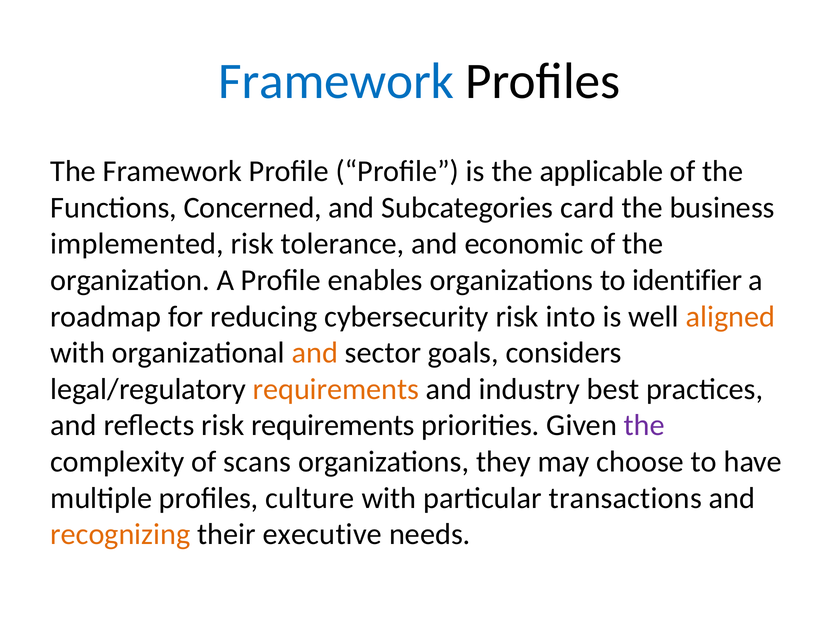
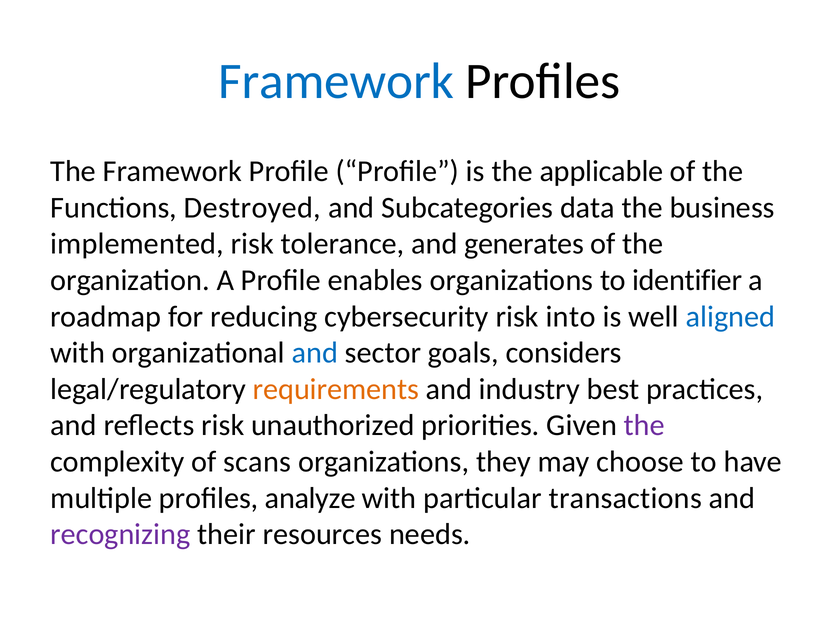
Concerned: Concerned -> Destroyed
card: card -> data
economic: economic -> generates
aligned colour: orange -> blue
and at (315, 353) colour: orange -> blue
risk requirements: requirements -> unauthorized
culture: culture -> analyze
recognizing colour: orange -> purple
executive: executive -> resources
